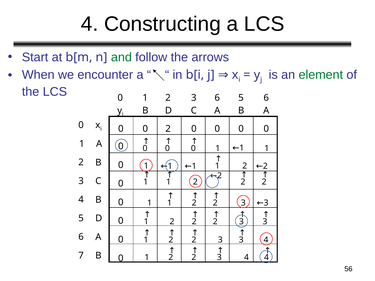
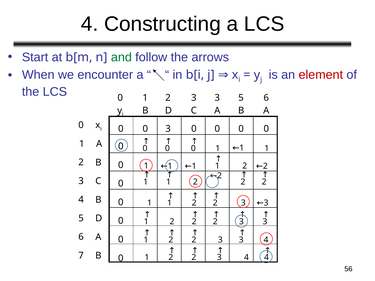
element colour: green -> red
3 6: 6 -> 3
2 at (168, 129): 2 -> 3
